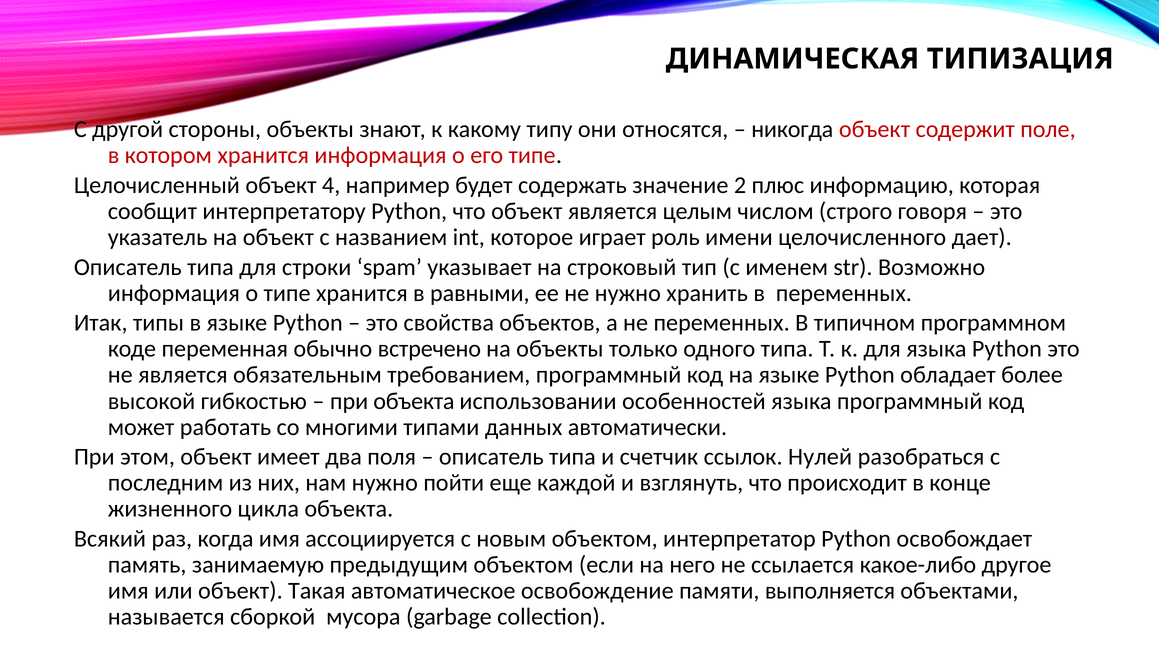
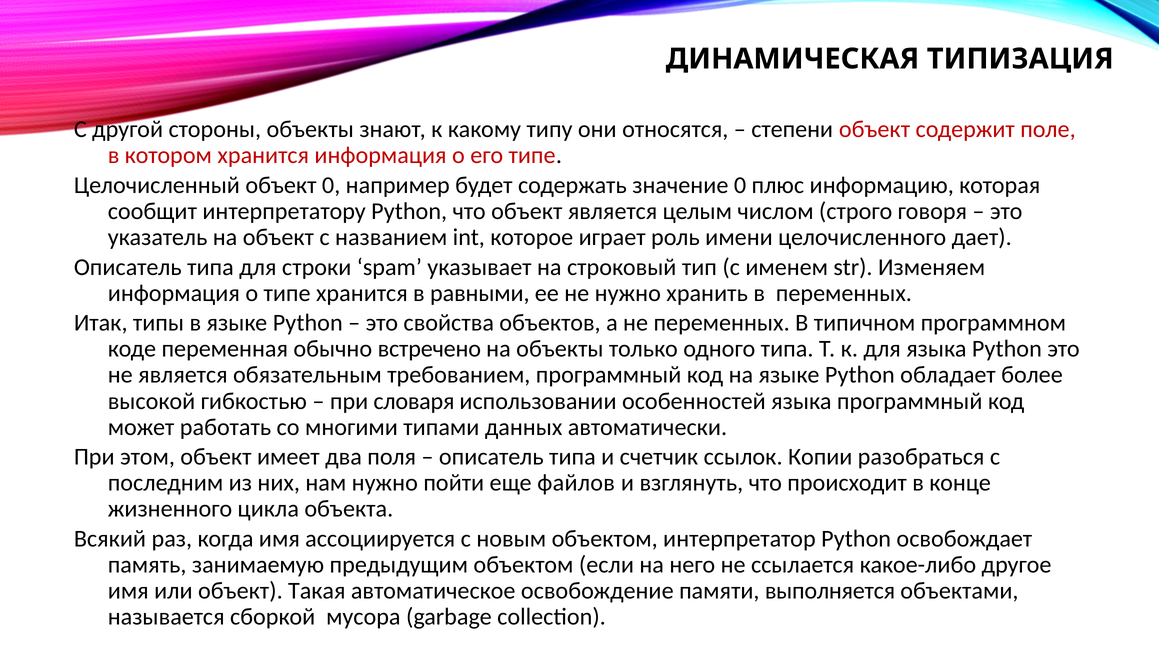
никогда: никогда -> степени
объект 4: 4 -> 0
значение 2: 2 -> 0
Возможно: Возможно -> Изменяем
при объекта: объекта -> словаря
Нулей: Нулей -> Копии
каждой: каждой -> файлов
